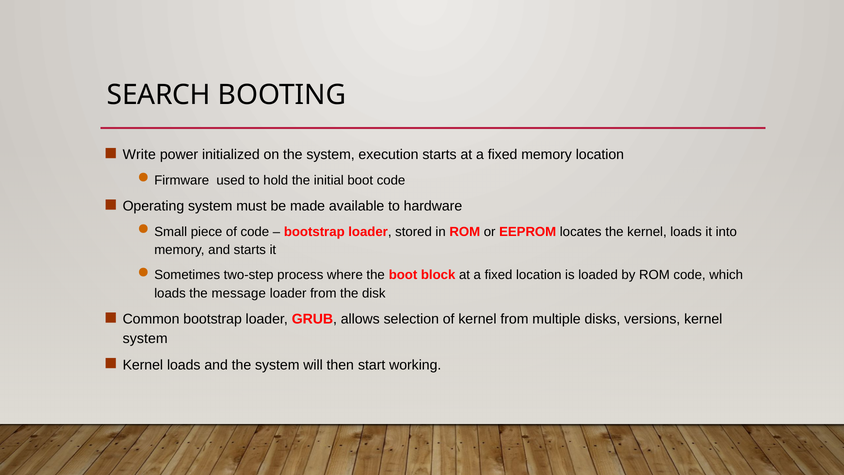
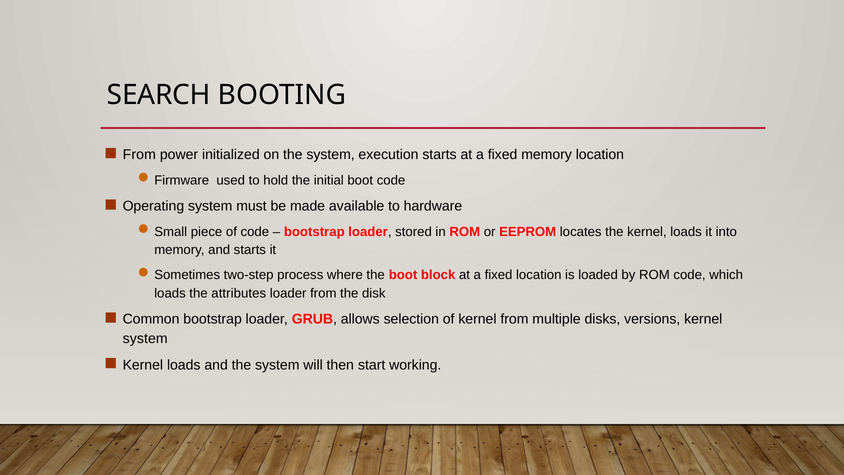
Write at (139, 155): Write -> From
message: message -> attributes
